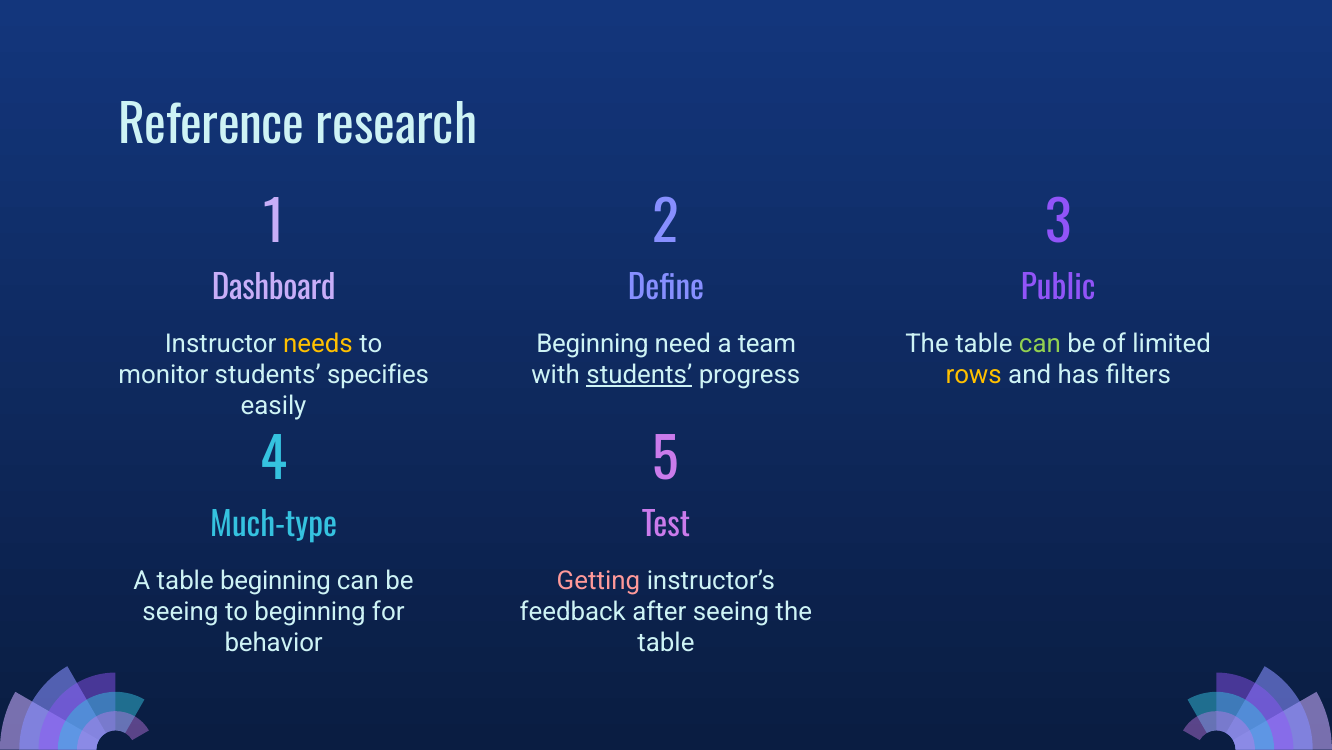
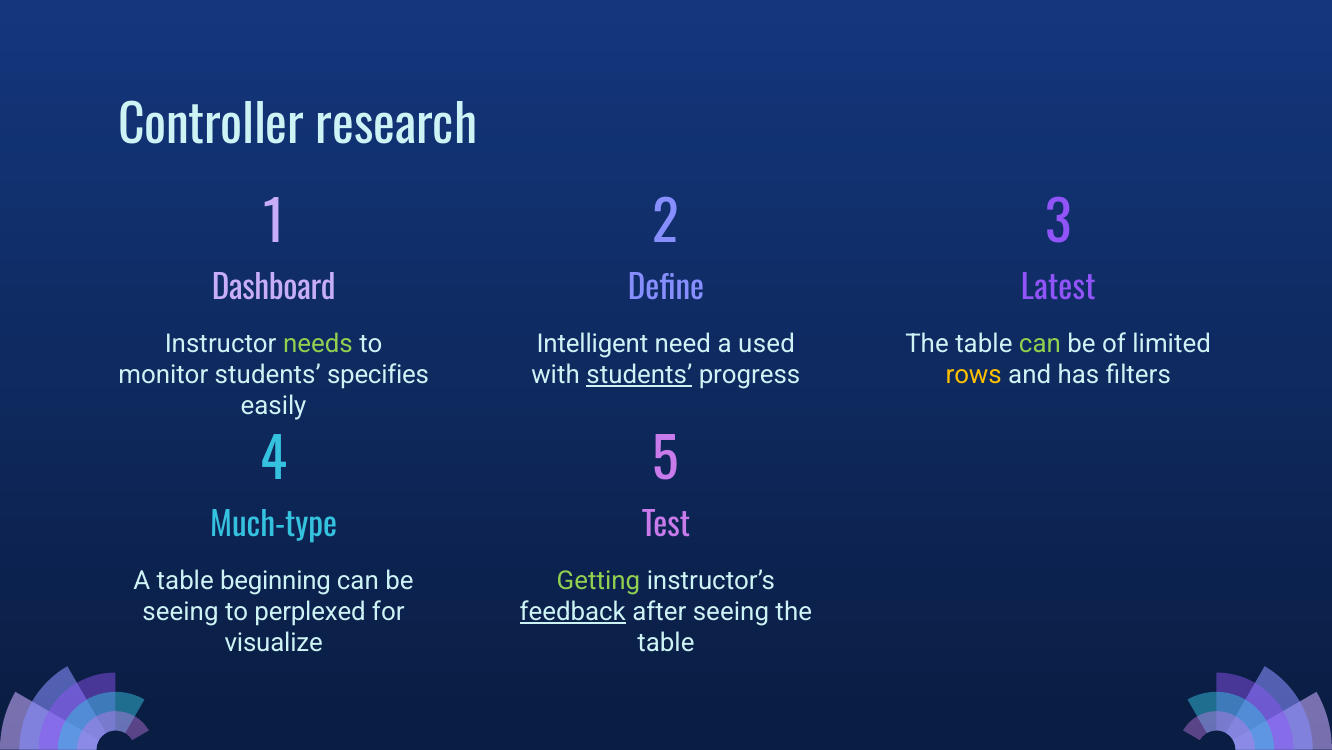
Reference: Reference -> Controller
Public: Public -> Latest
needs colour: yellow -> light green
Beginning at (592, 343): Beginning -> Intelligent
team: team -> used
Getting colour: pink -> light green
to beginning: beginning -> perplexed
feedback underline: none -> present
behavior: behavior -> visualize
